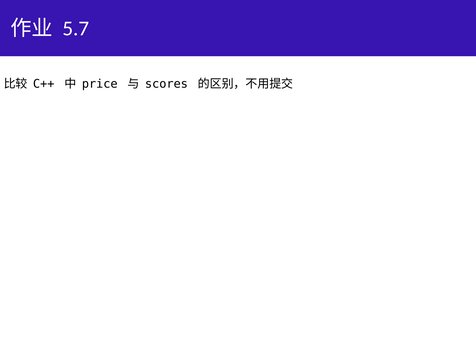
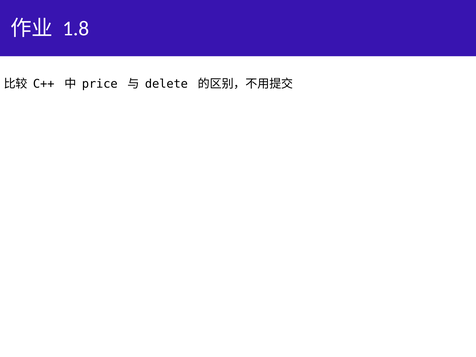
5.7: 5.7 -> 1.8
scores: scores -> delete
